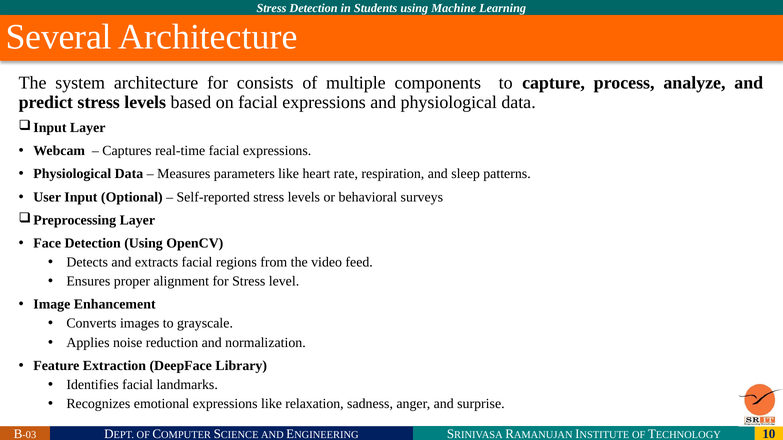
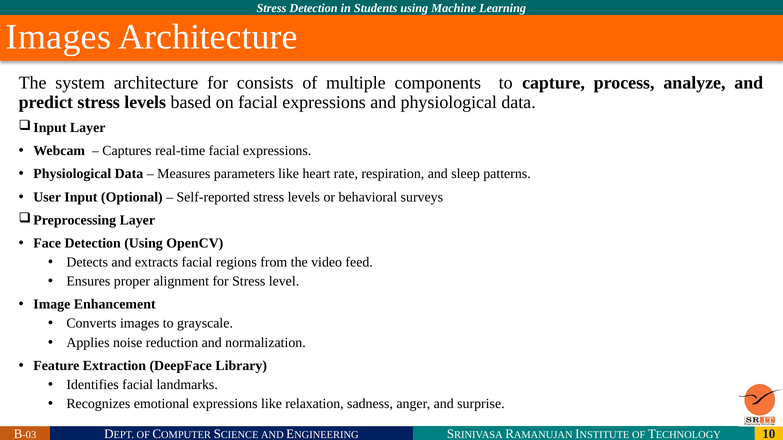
Several at (59, 37): Several -> Images
